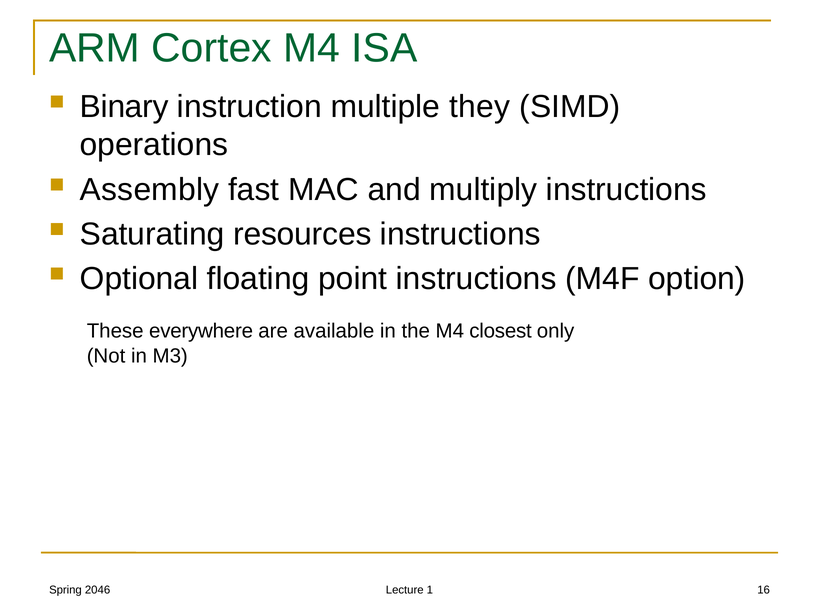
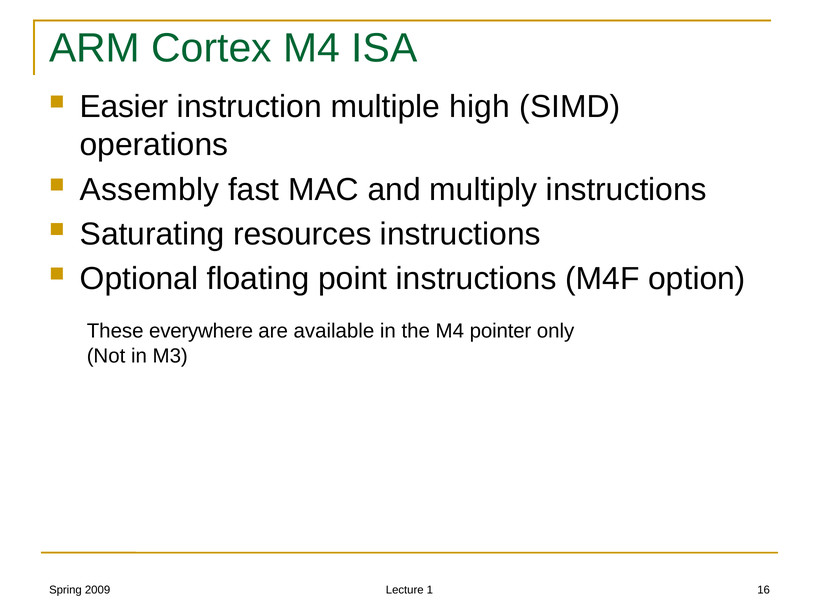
Binary: Binary -> Easier
they: they -> high
closest: closest -> pointer
2046: 2046 -> 2009
